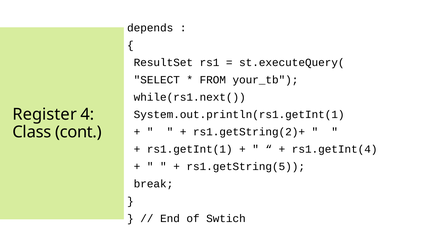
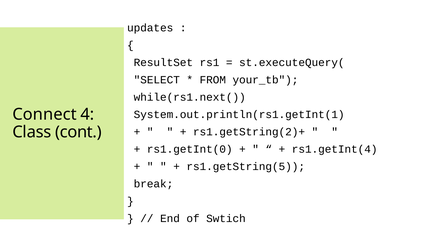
depends: depends -> updates
Register: Register -> Connect
rs1.getInt(1: rs1.getInt(1 -> rs1.getInt(0
